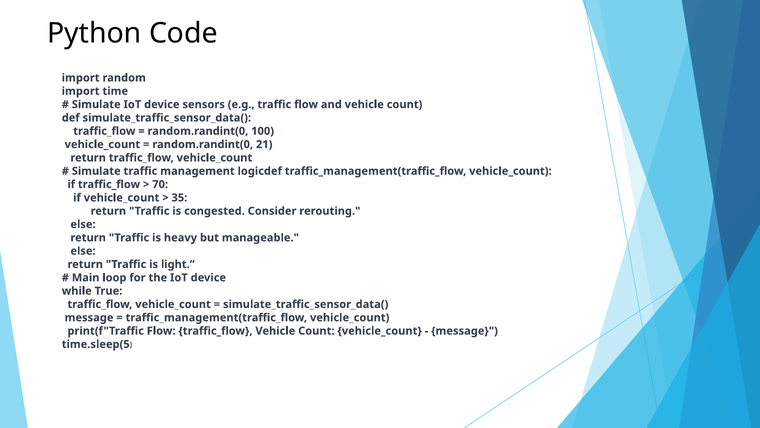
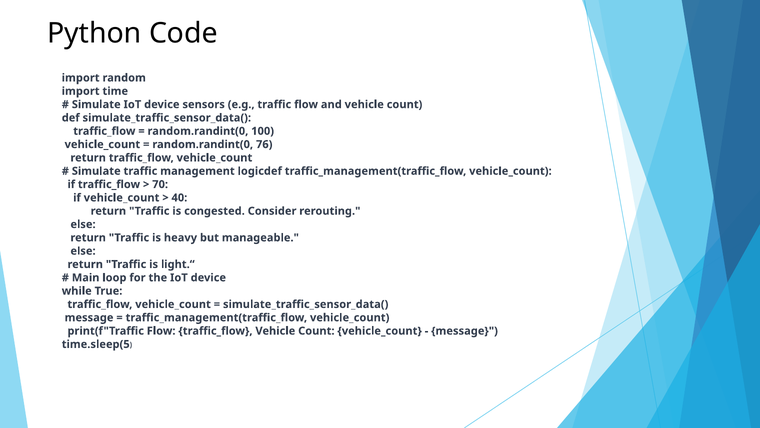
21: 21 -> 76
35: 35 -> 40
